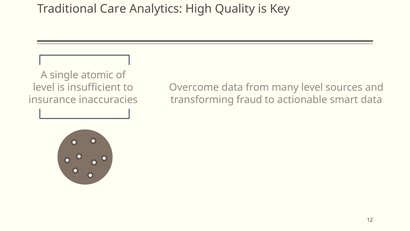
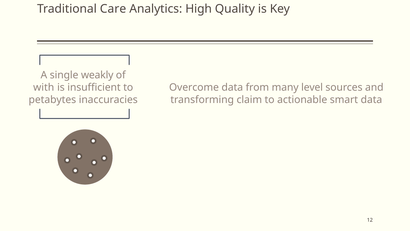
atomic: atomic -> weakly
level at (44, 87): level -> with
insurance: insurance -> petabytes
fraud: fraud -> claim
